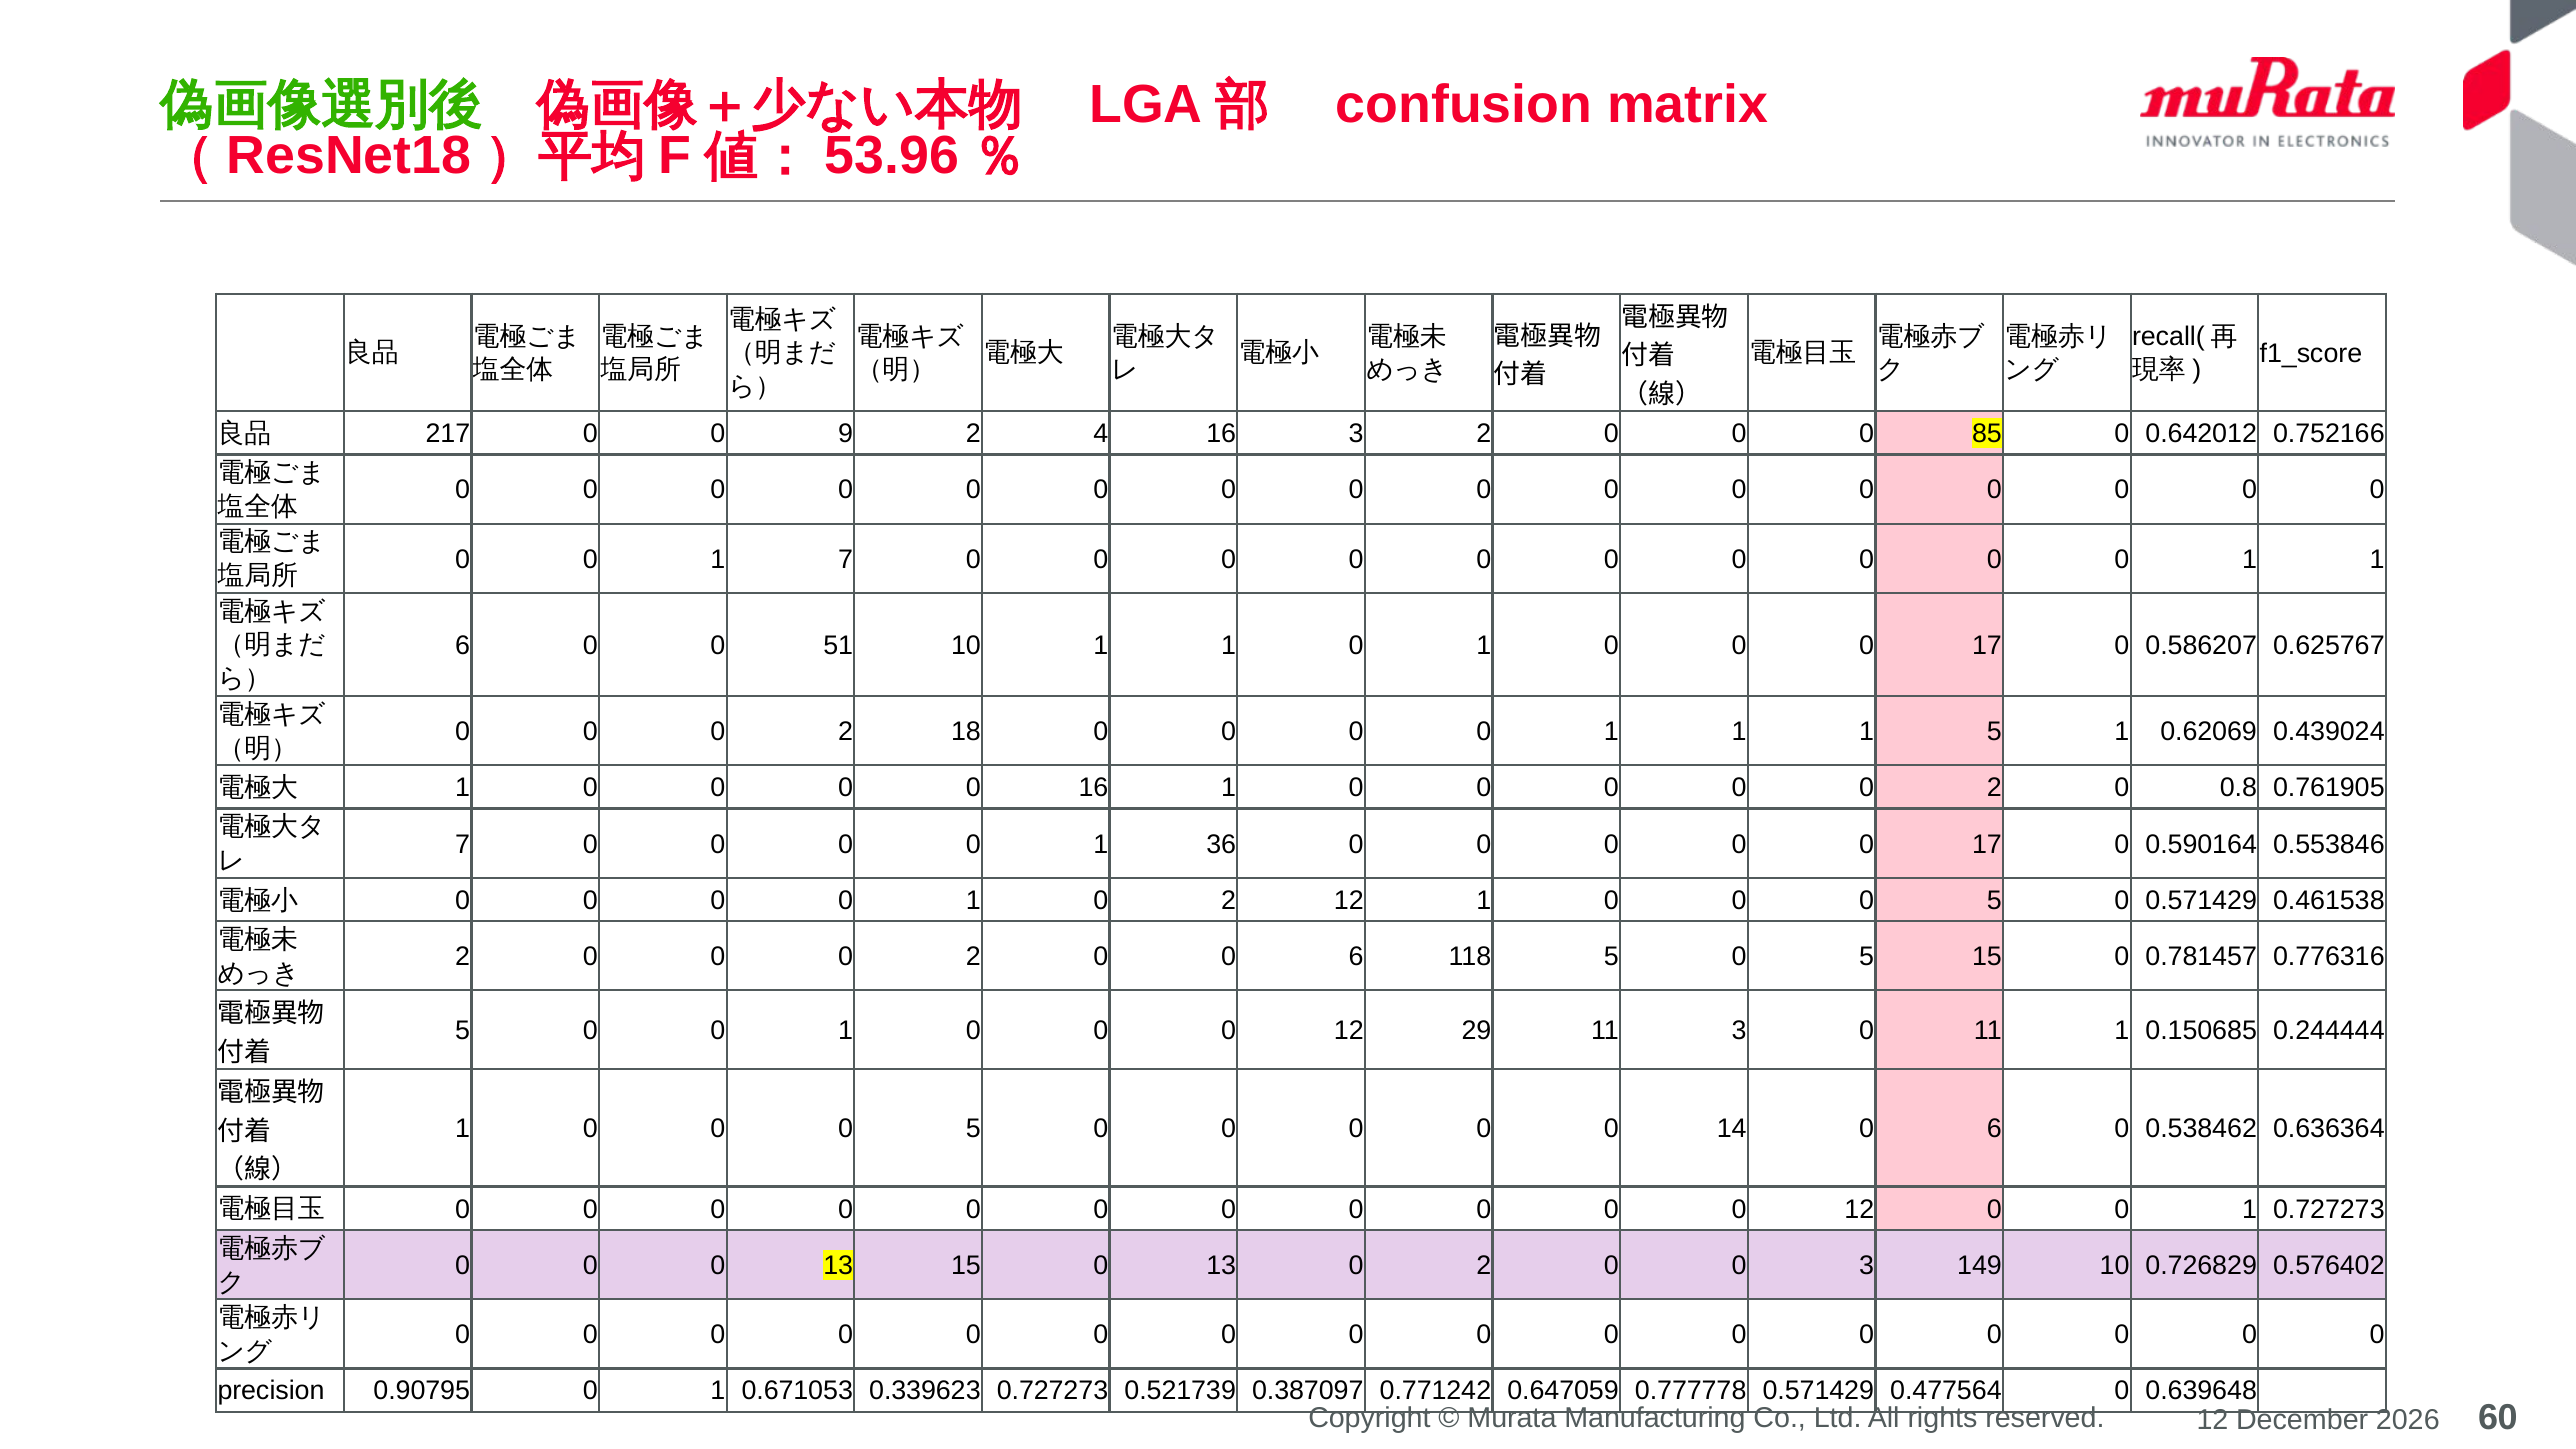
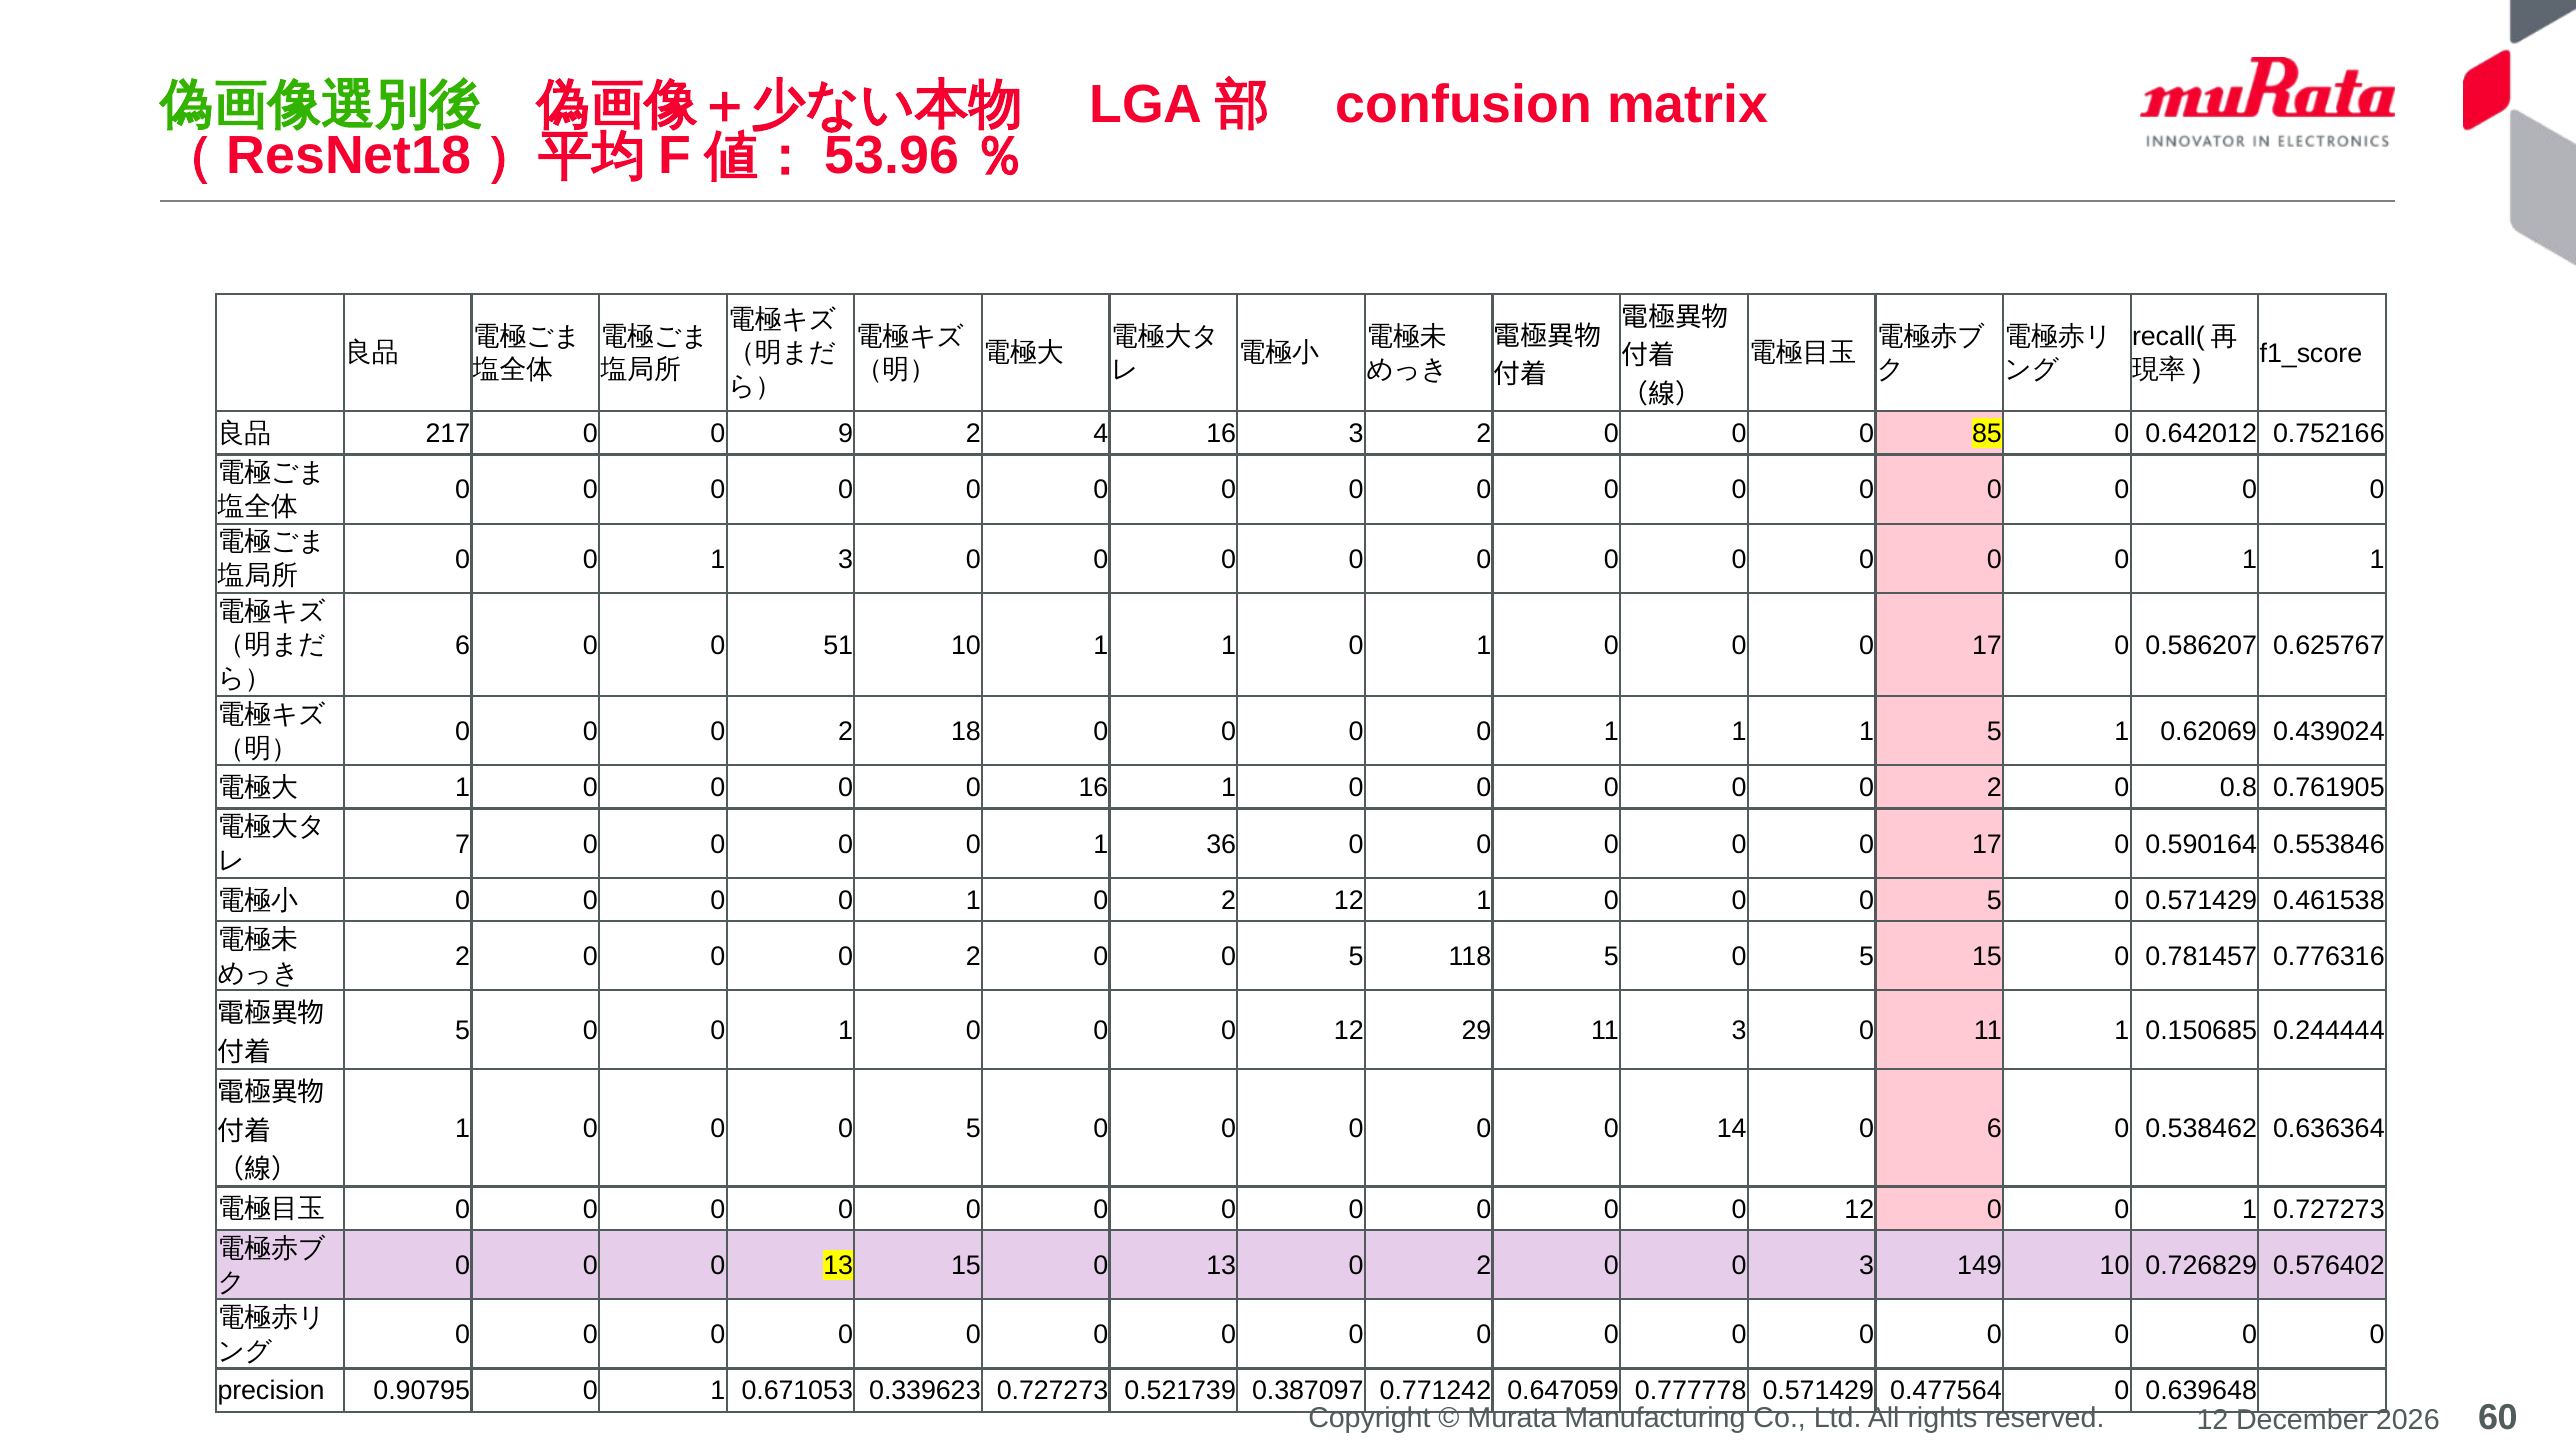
1 7: 7 -> 3
2 0 0 6: 6 -> 5
